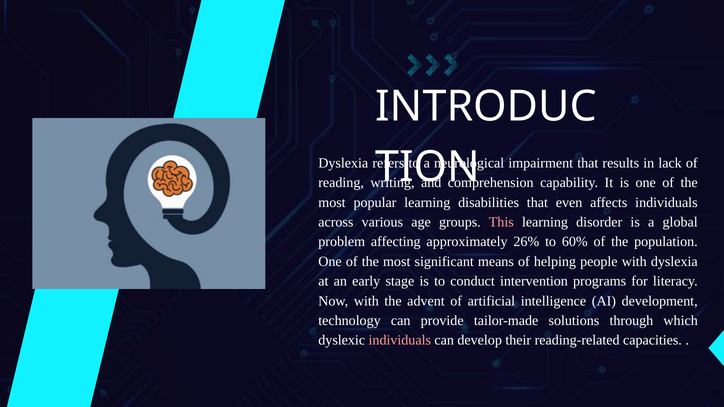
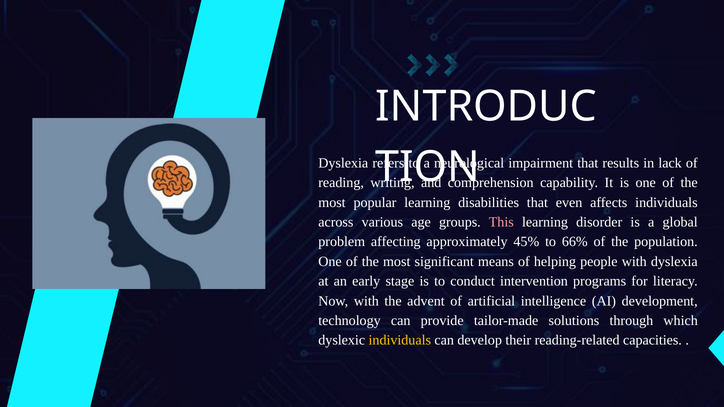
26%: 26% -> 45%
60%: 60% -> 66%
individuals at (400, 340) colour: pink -> yellow
